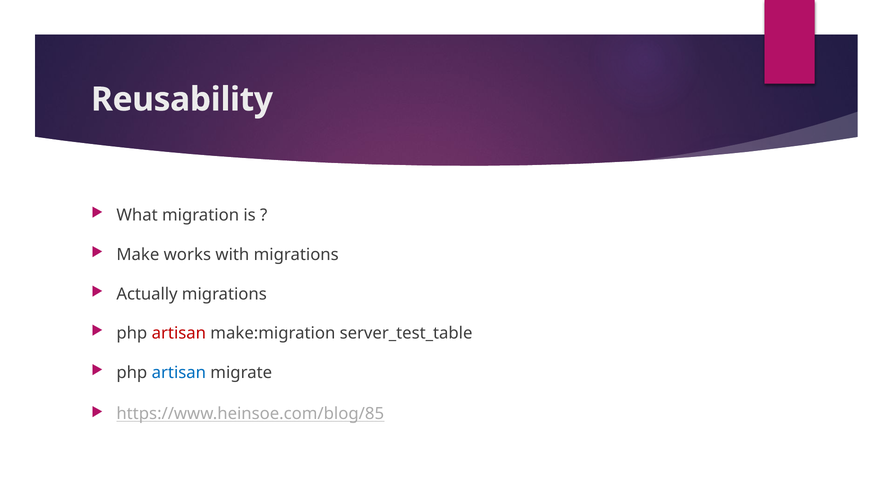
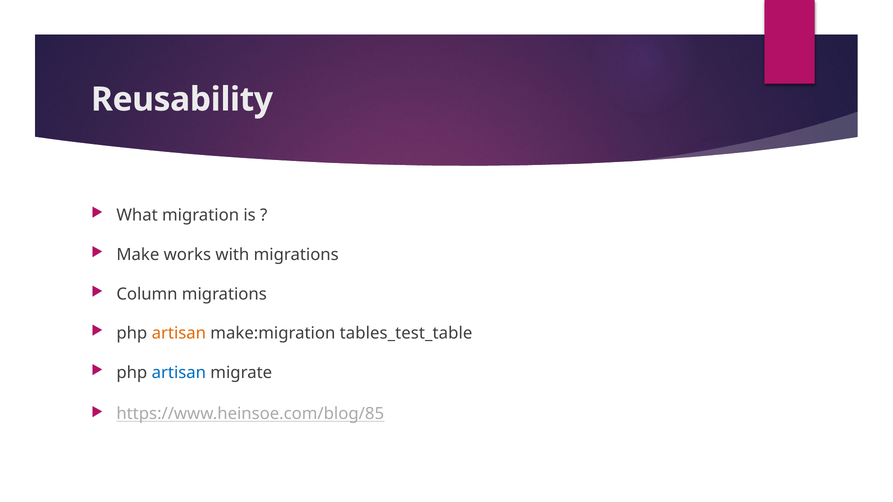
Actually: Actually -> Column
artisan at (179, 334) colour: red -> orange
server_test_table: server_test_table -> tables_test_table
